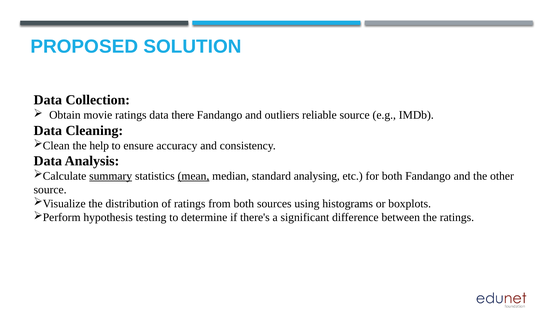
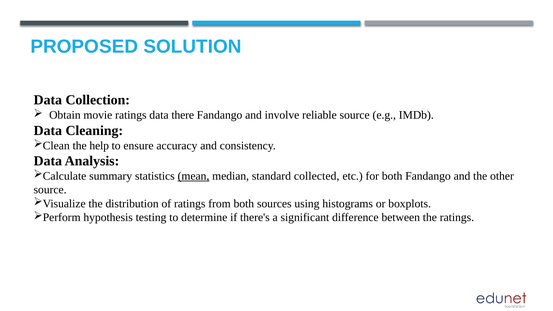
outliers: outliers -> involve
summary underline: present -> none
analysing: analysing -> collected
